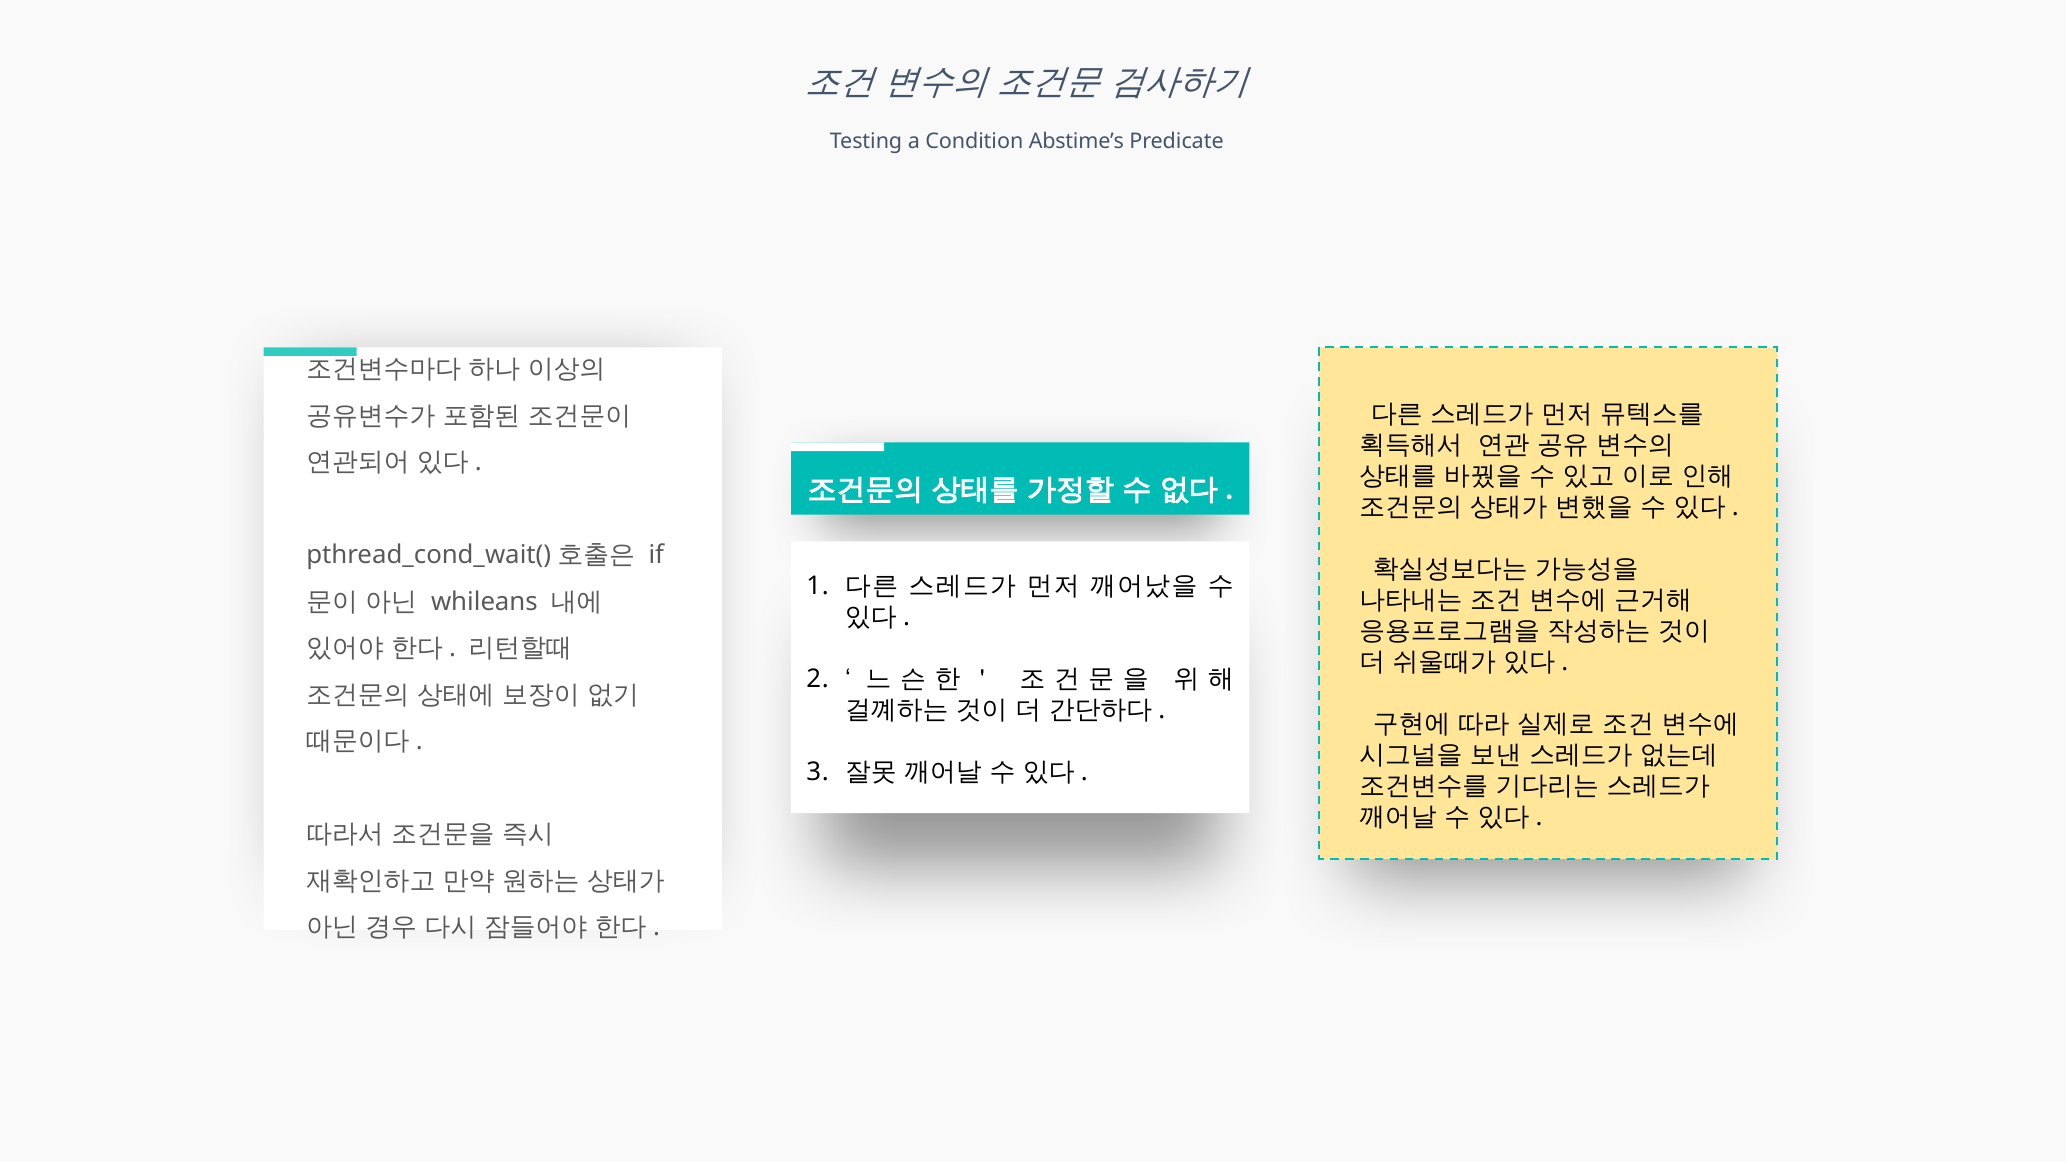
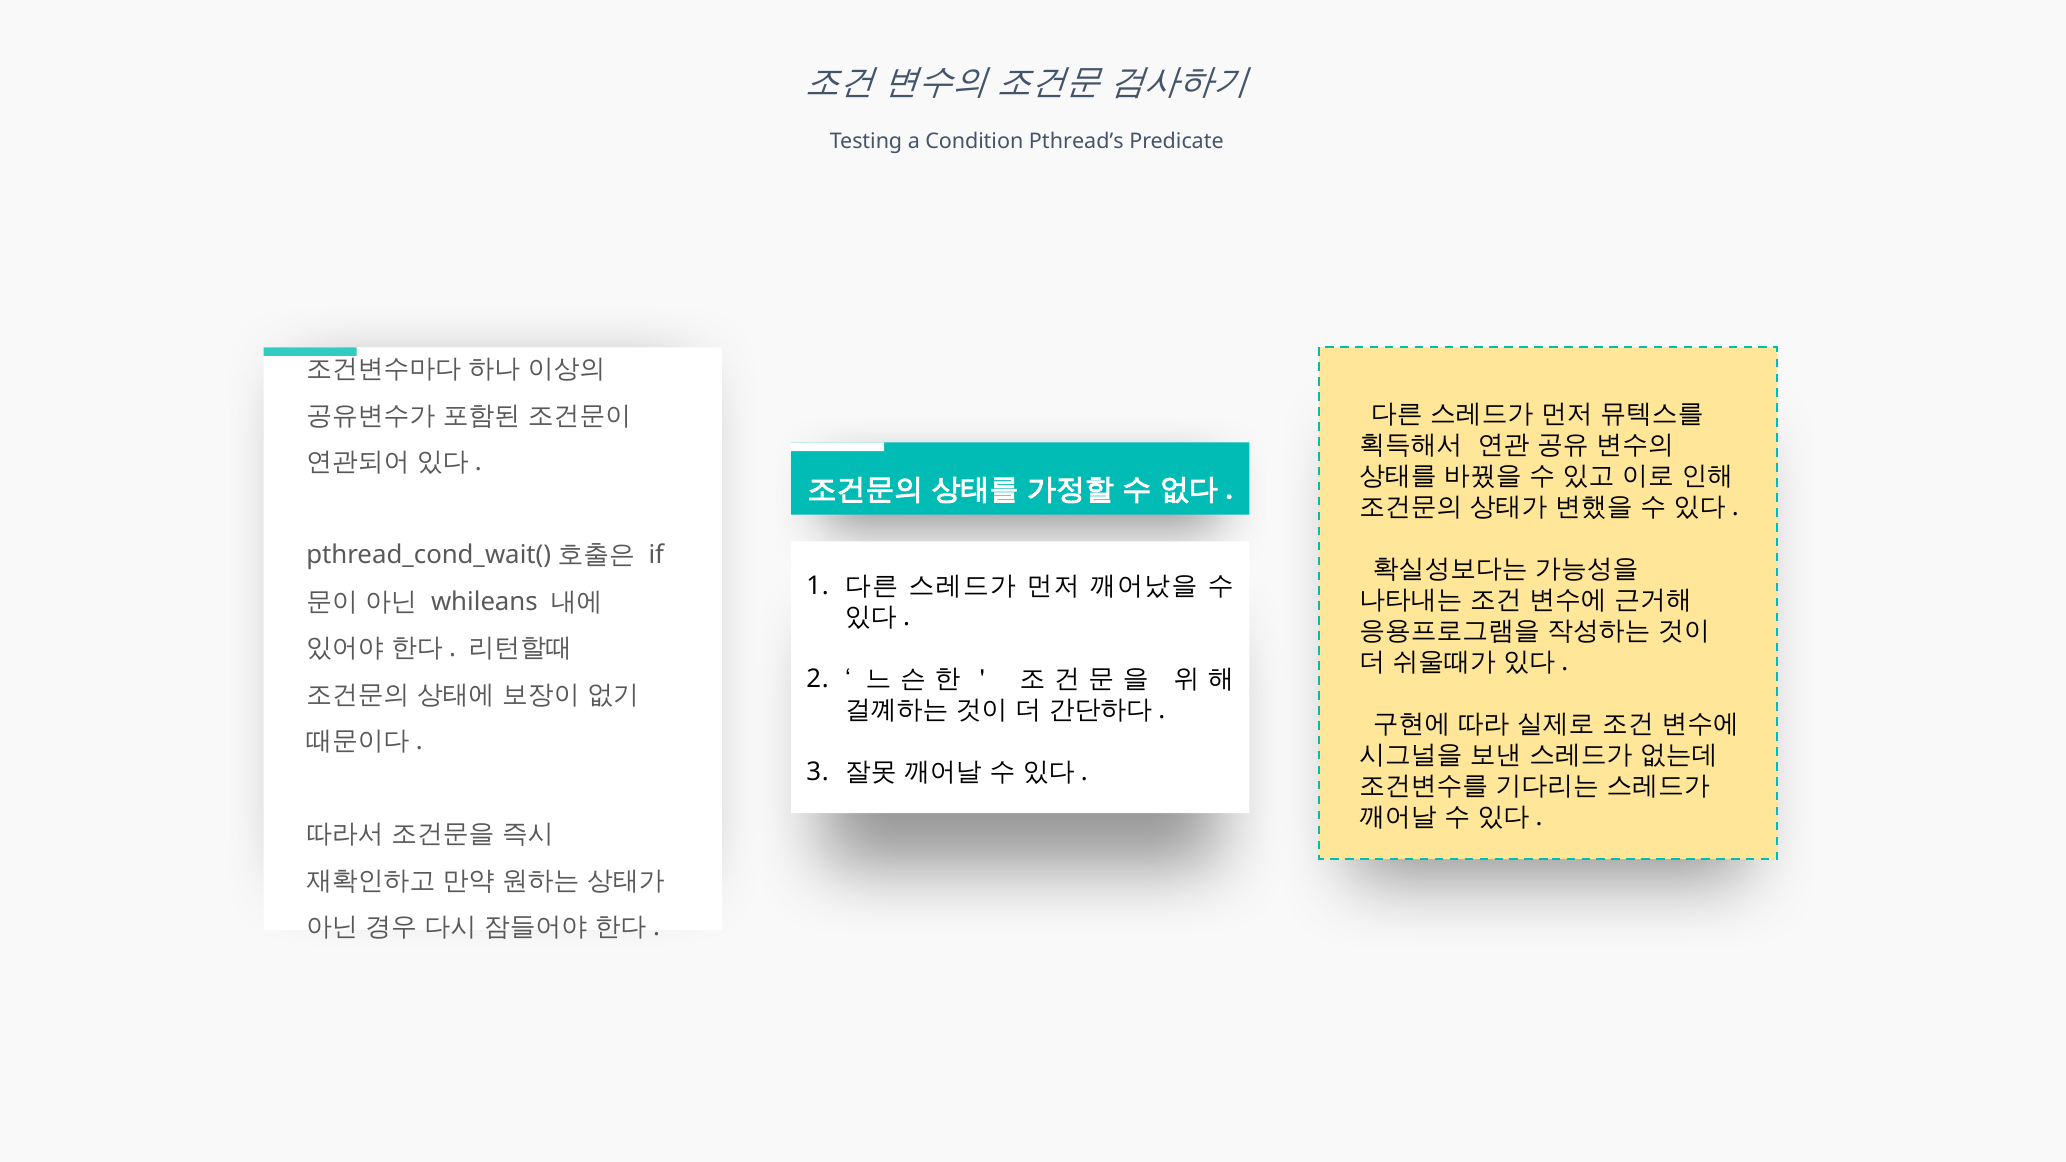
Abstime’s: Abstime’s -> Pthread’s
